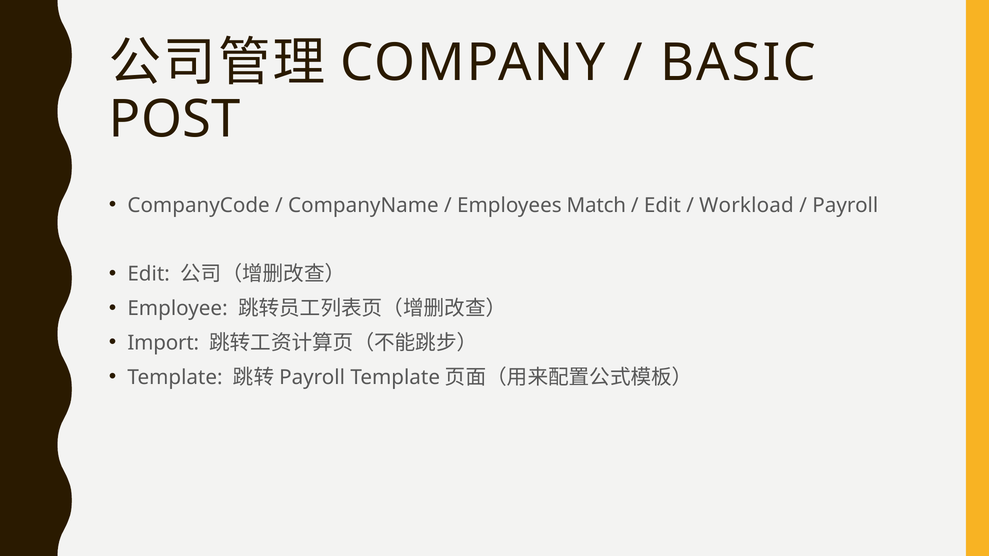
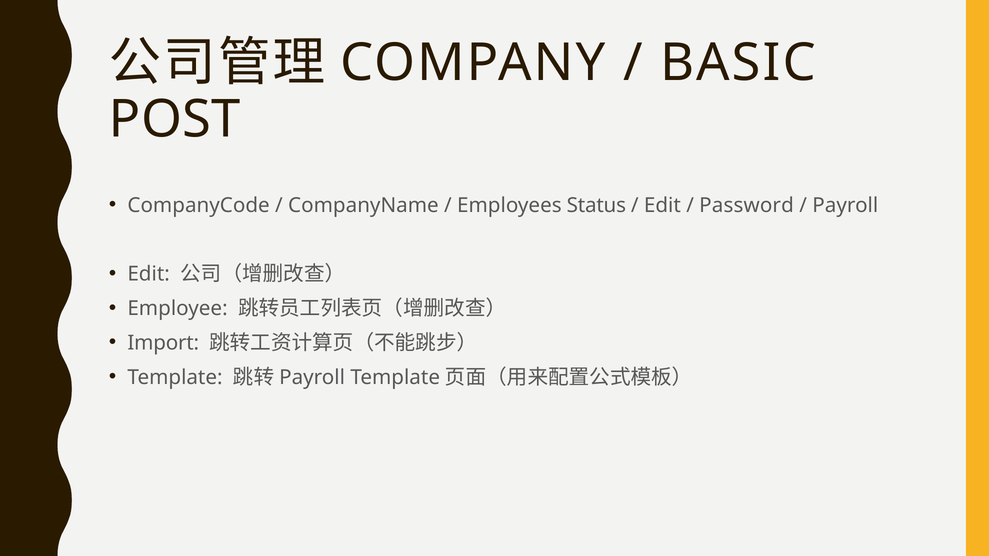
Match: Match -> Status
Workload: Workload -> Password
